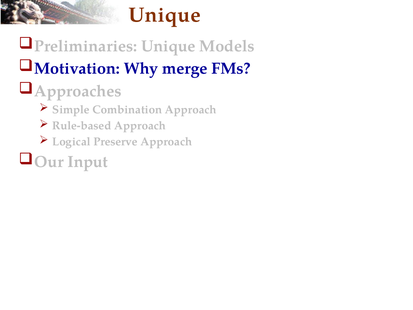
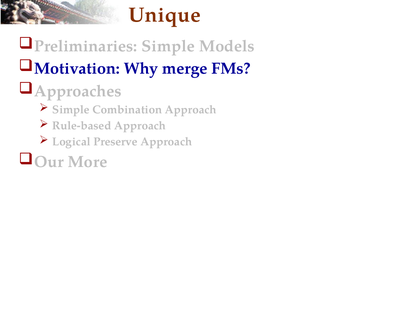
Preliminaries Unique: Unique -> Simple
Input: Input -> More
